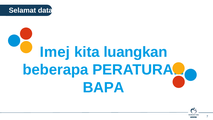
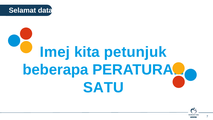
luangkan: luangkan -> petunjuk
BAPA: BAPA -> SATU
